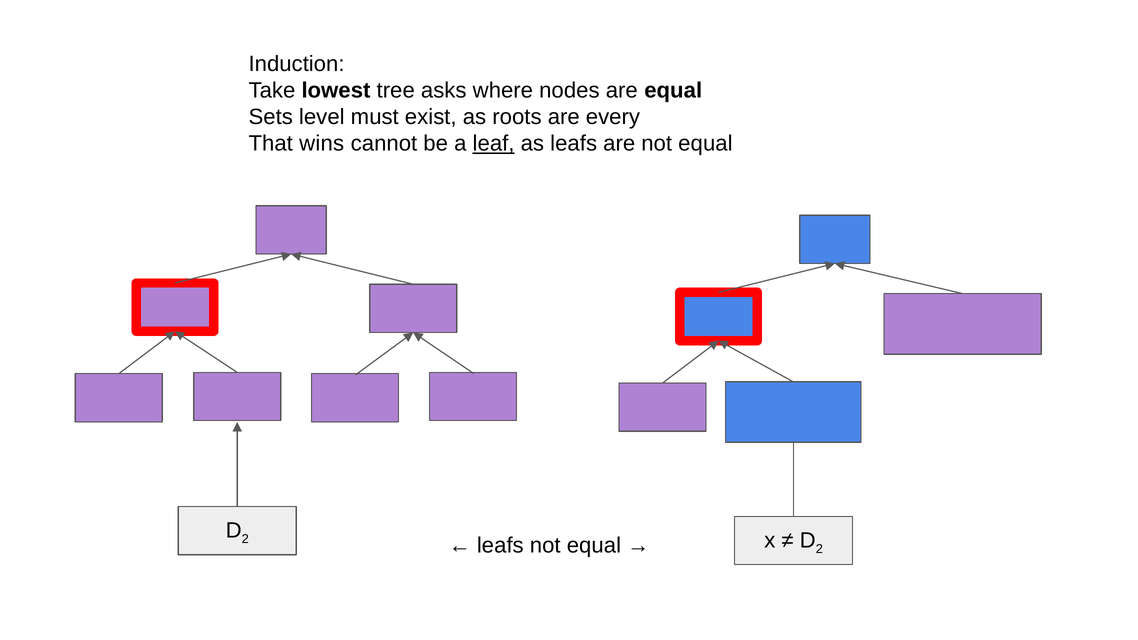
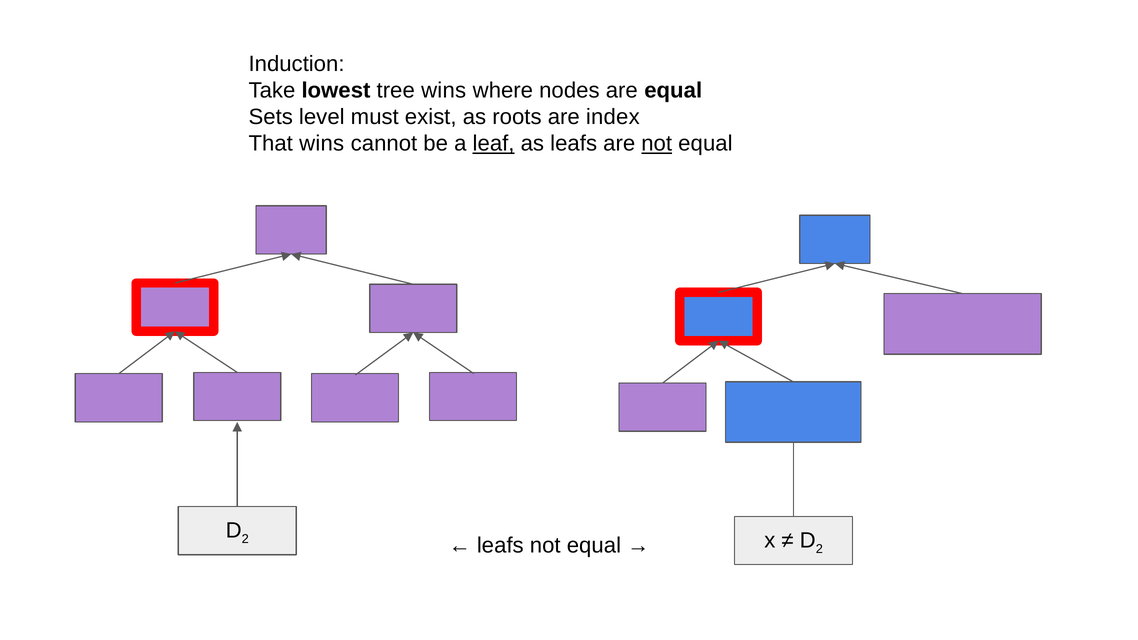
tree asks: asks -> wins
every: every -> index
not at (657, 144) underline: none -> present
